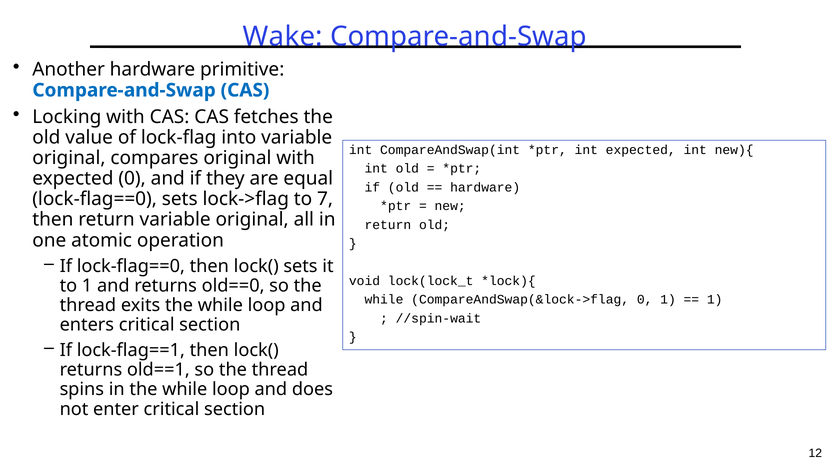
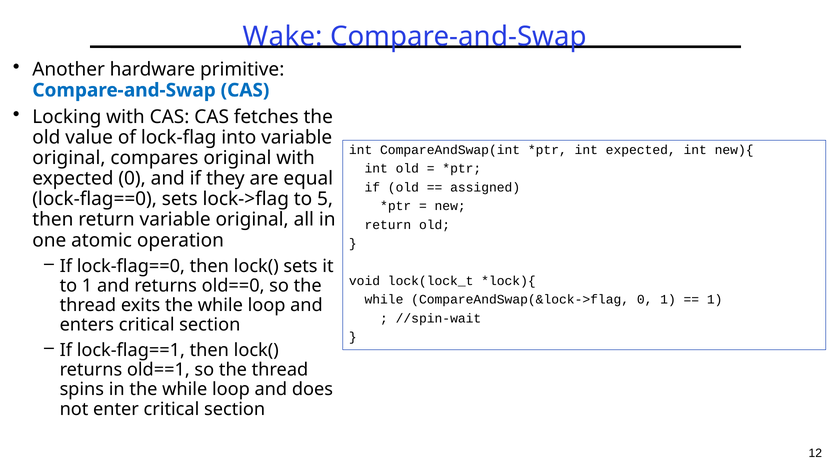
hardware at (485, 188): hardware -> assigned
7: 7 -> 5
